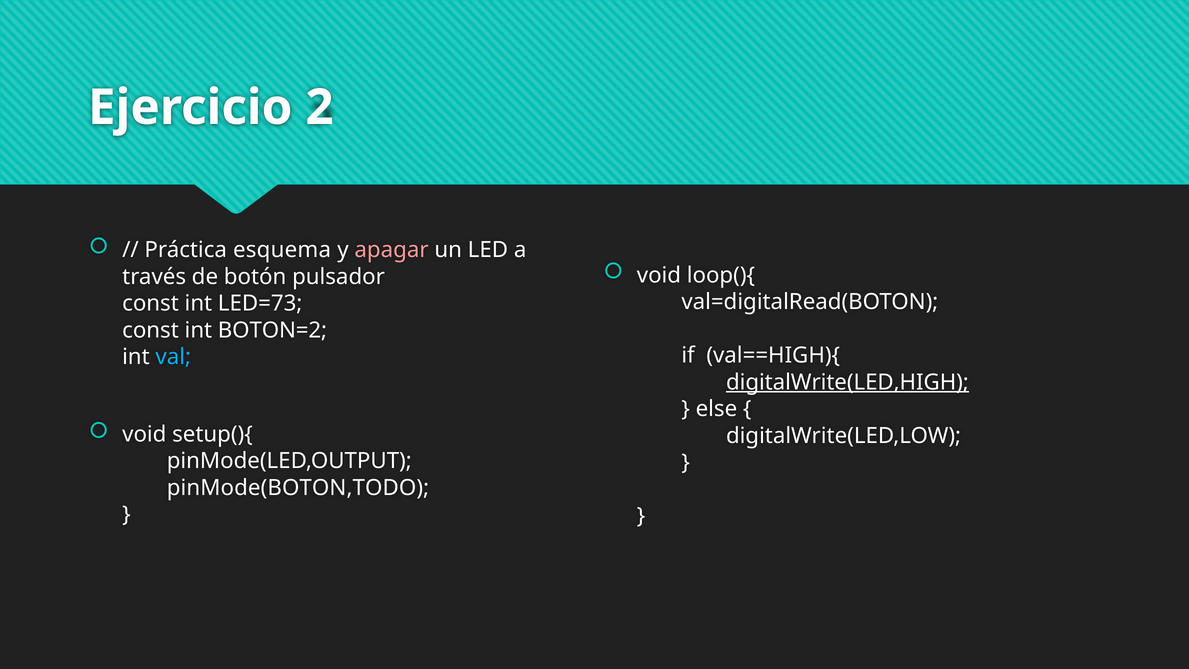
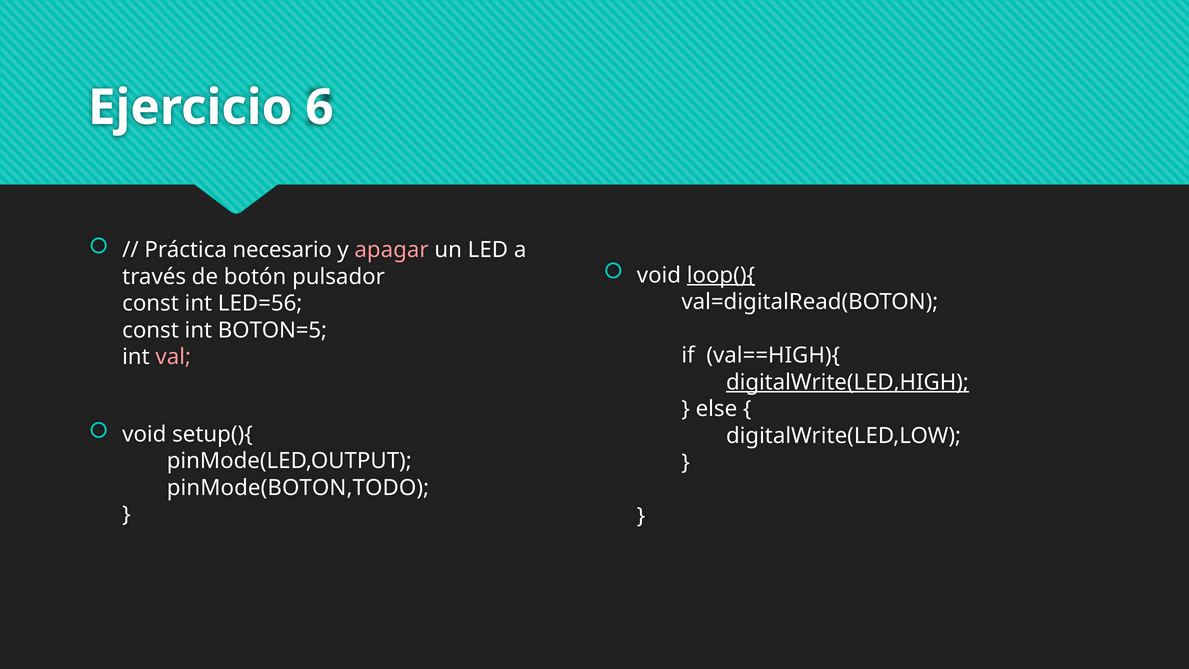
2: 2 -> 6
esquema: esquema -> necesario
loop(){ underline: none -> present
LED=73: LED=73 -> LED=56
BOTON=2: BOTON=2 -> BOTON=5
val colour: light blue -> pink
